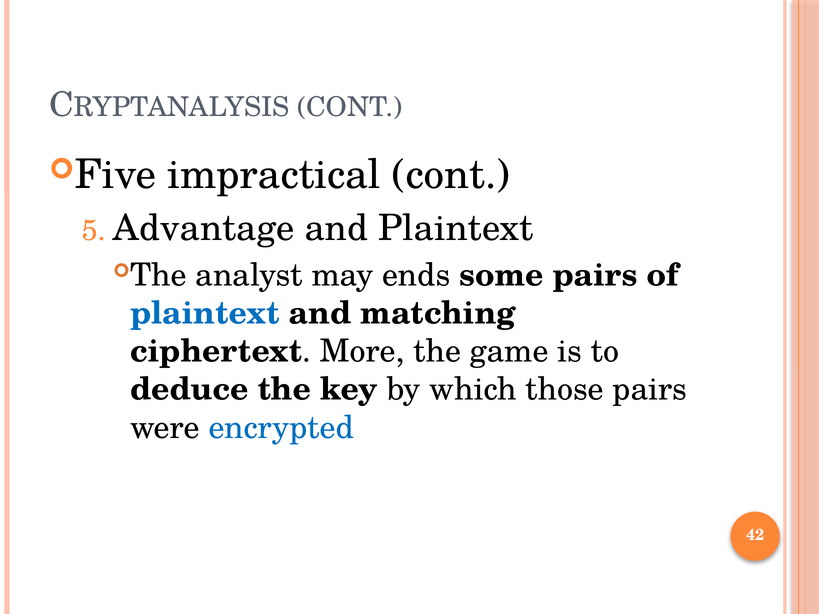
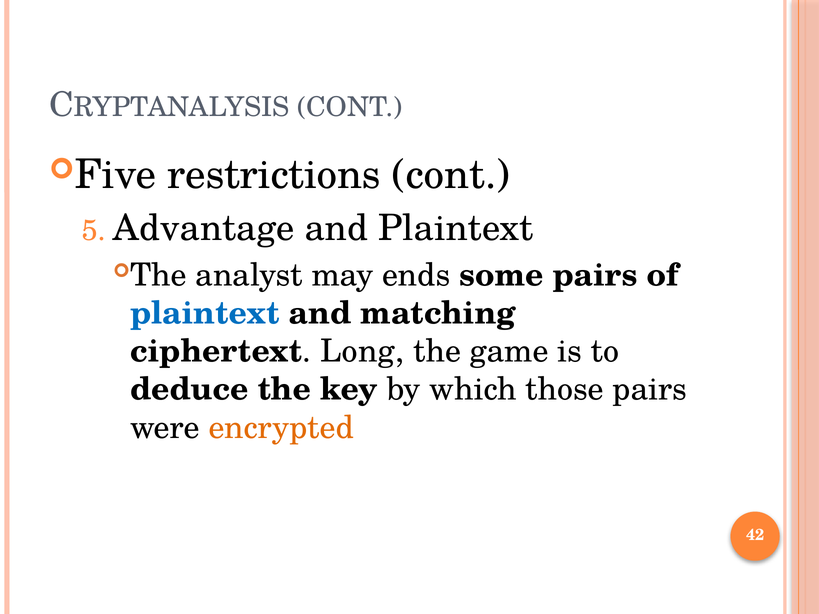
impractical: impractical -> restrictions
More: More -> Long
encrypted colour: blue -> orange
